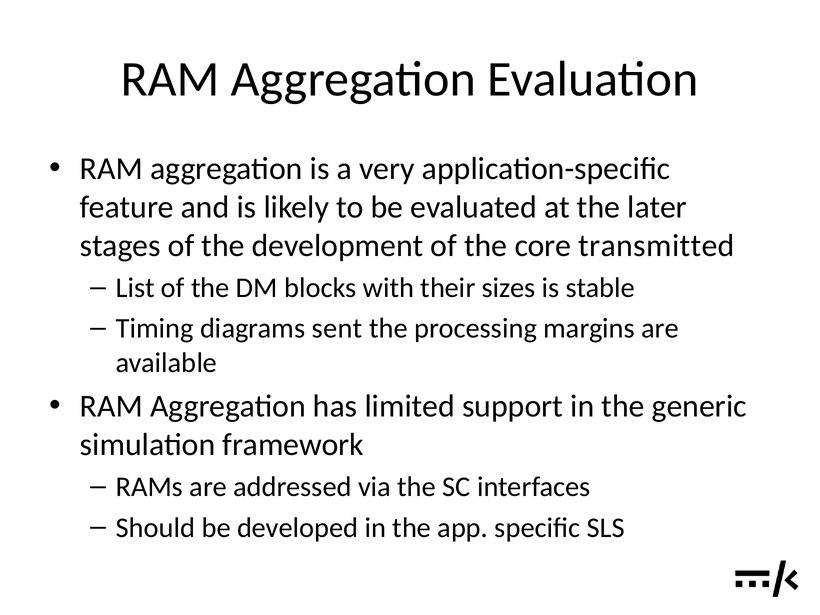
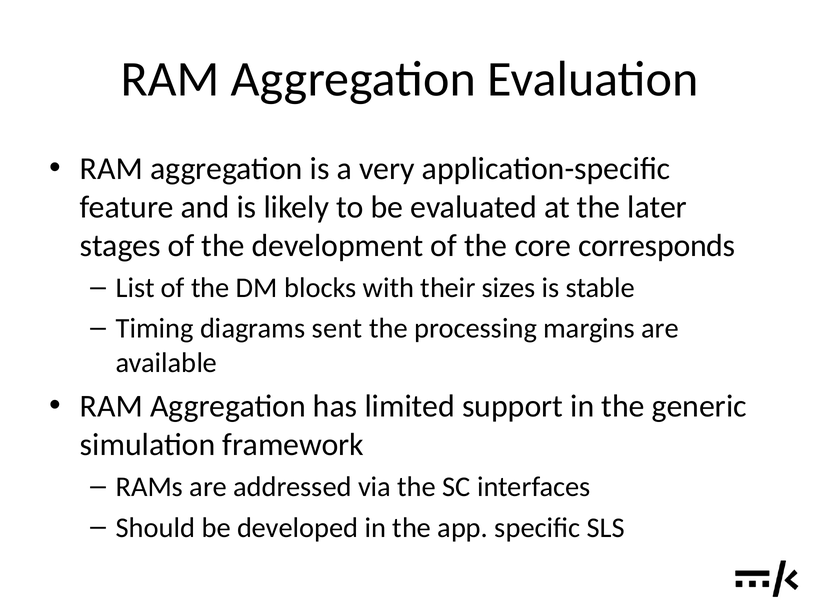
transmitted: transmitted -> corresponds
